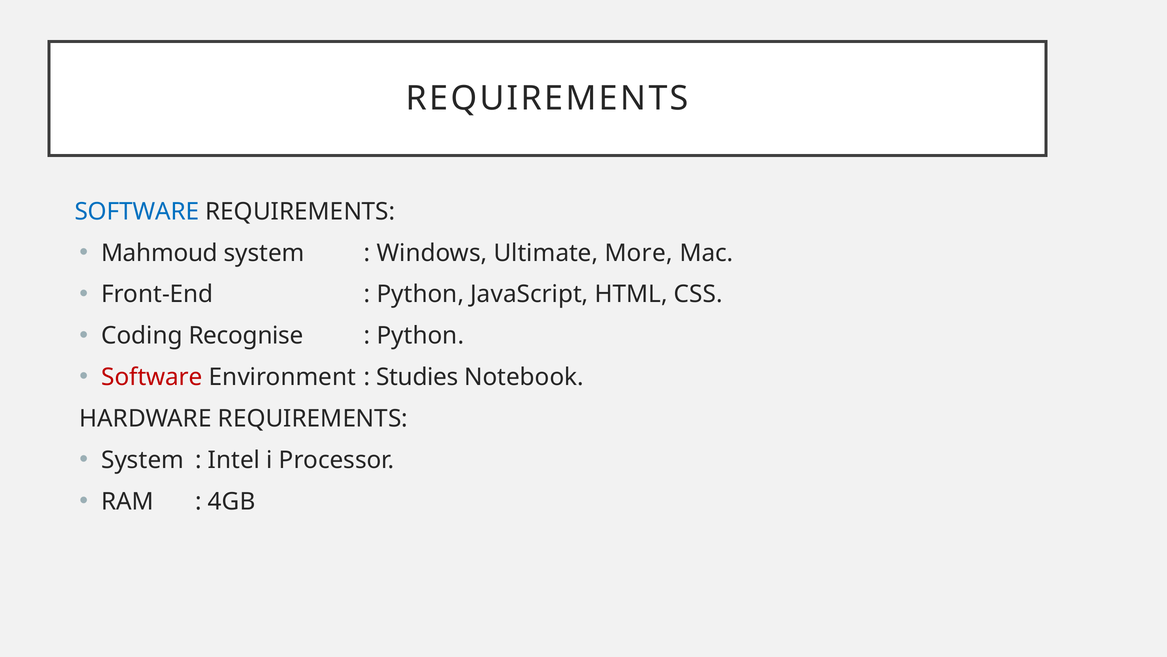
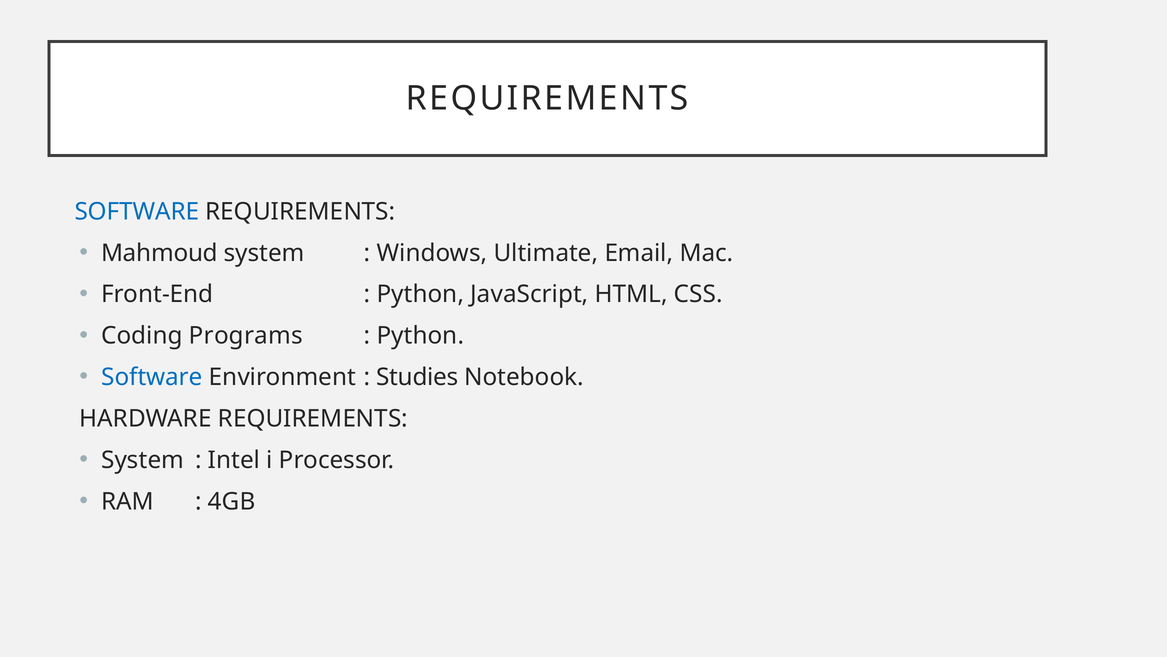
More: More -> Email
Recognise: Recognise -> Programs
Software at (152, 377) colour: red -> blue
